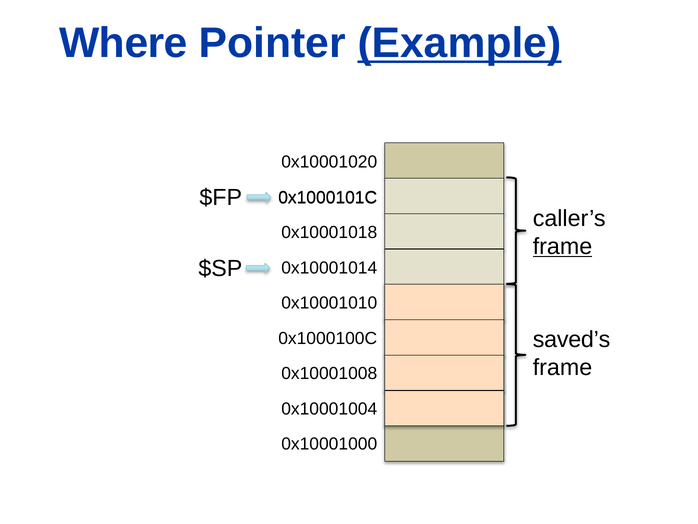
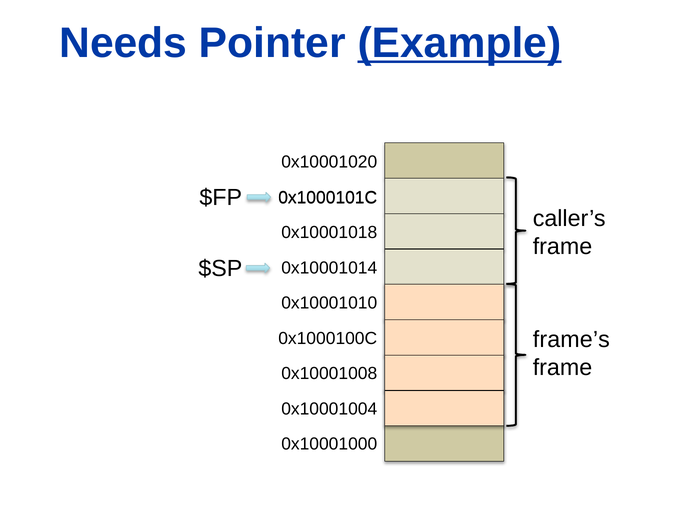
Where: Where -> Needs
frame at (563, 246) underline: present -> none
saved’s: saved’s -> frame’s
